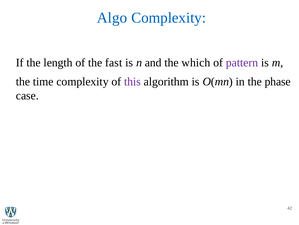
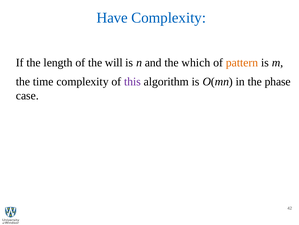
Algo: Algo -> Have
fast: fast -> will
pattern colour: purple -> orange
